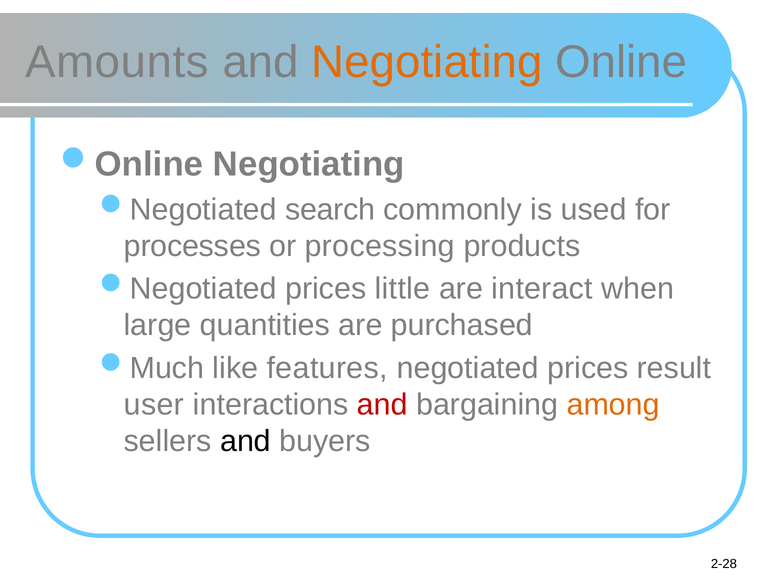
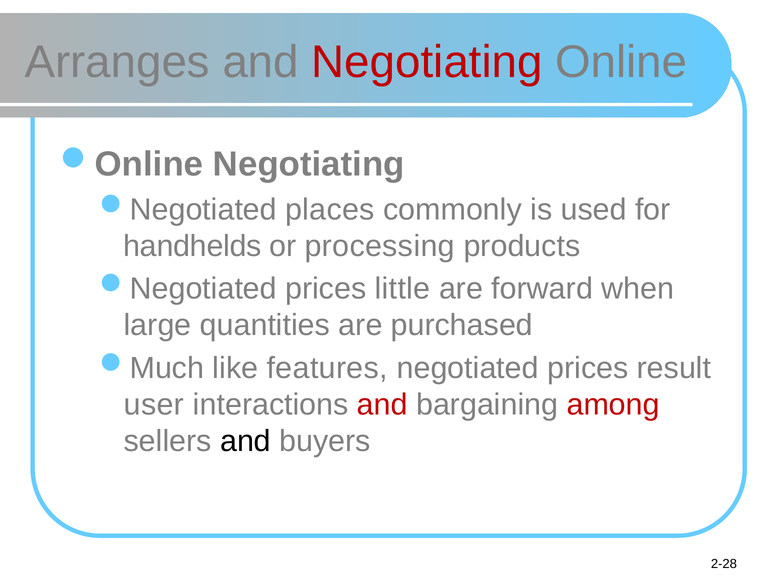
Amounts: Amounts -> Arranges
Negotiating at (427, 62) colour: orange -> red
search: search -> places
processes: processes -> handhelds
interact: interact -> forward
among colour: orange -> red
